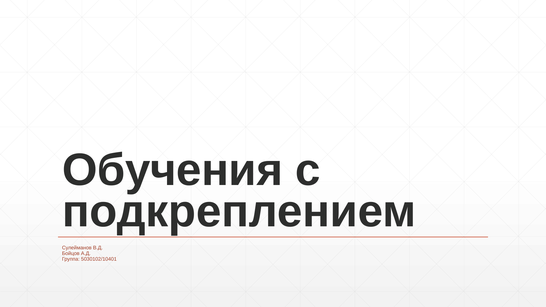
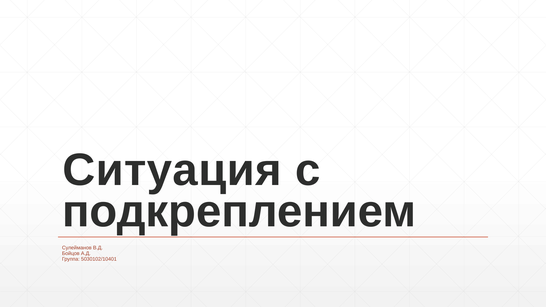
Обучения: Обучения -> Ситуация
